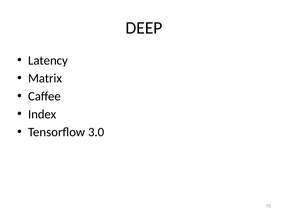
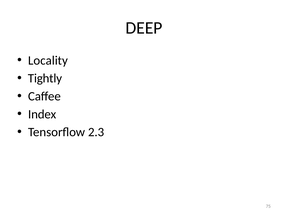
Latency: Latency -> Locality
Matrix: Matrix -> Tightly
3.0: 3.0 -> 2.3
